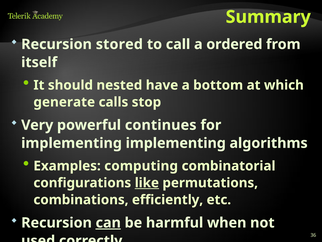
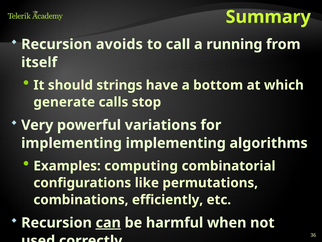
stored: stored -> avoids
ordered: ordered -> running
nested: nested -> strings
continues: continues -> variations
like underline: present -> none
